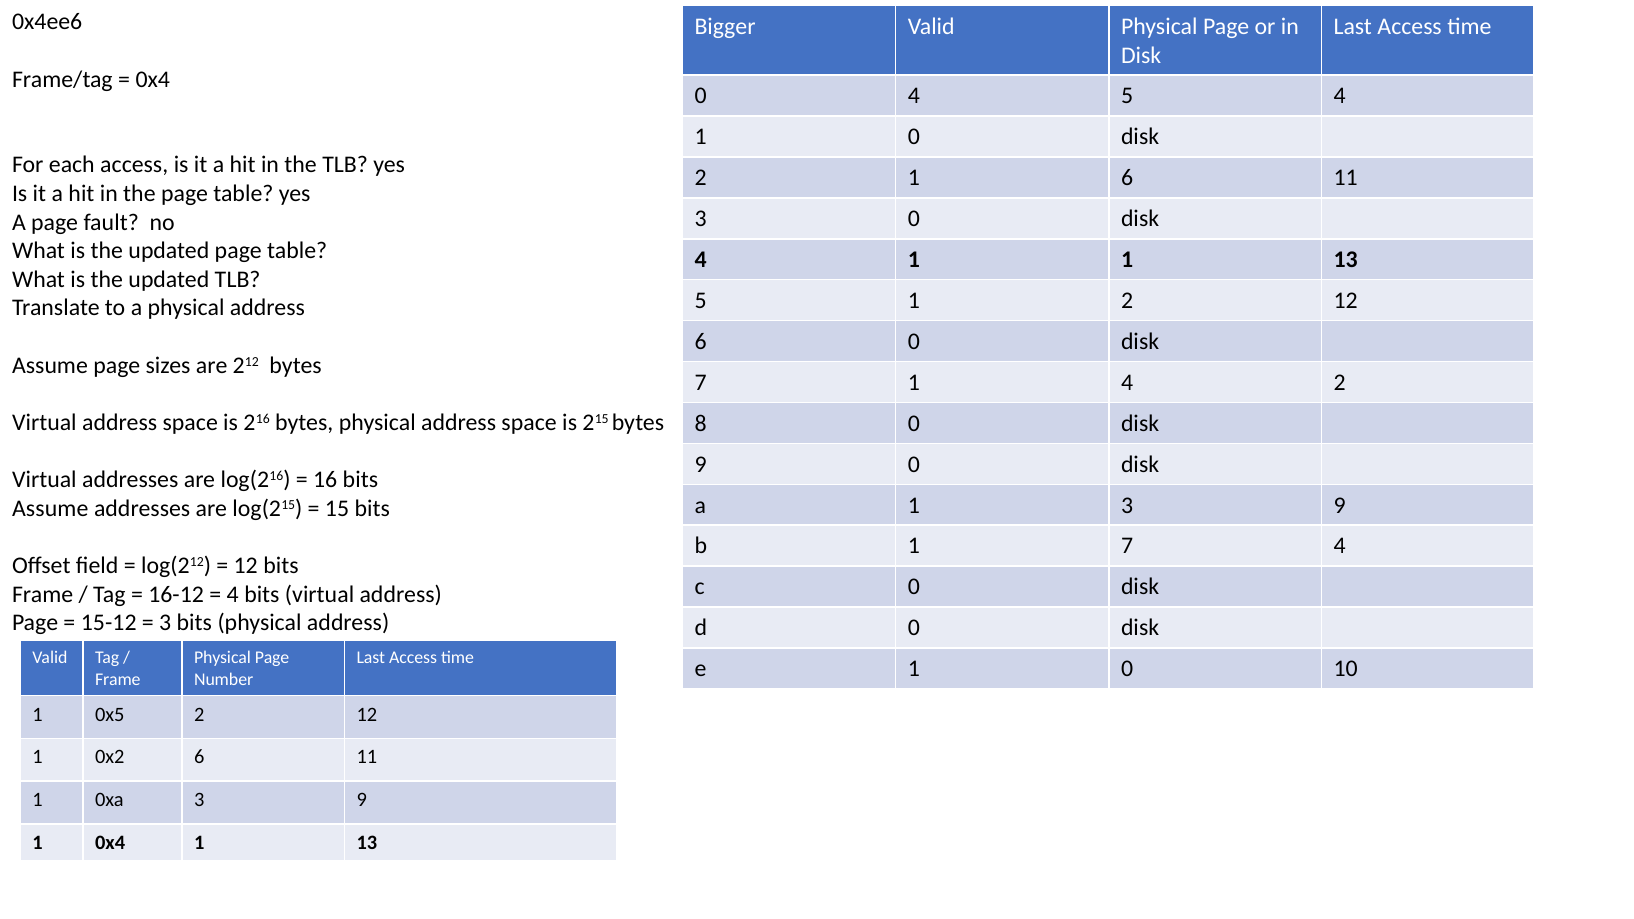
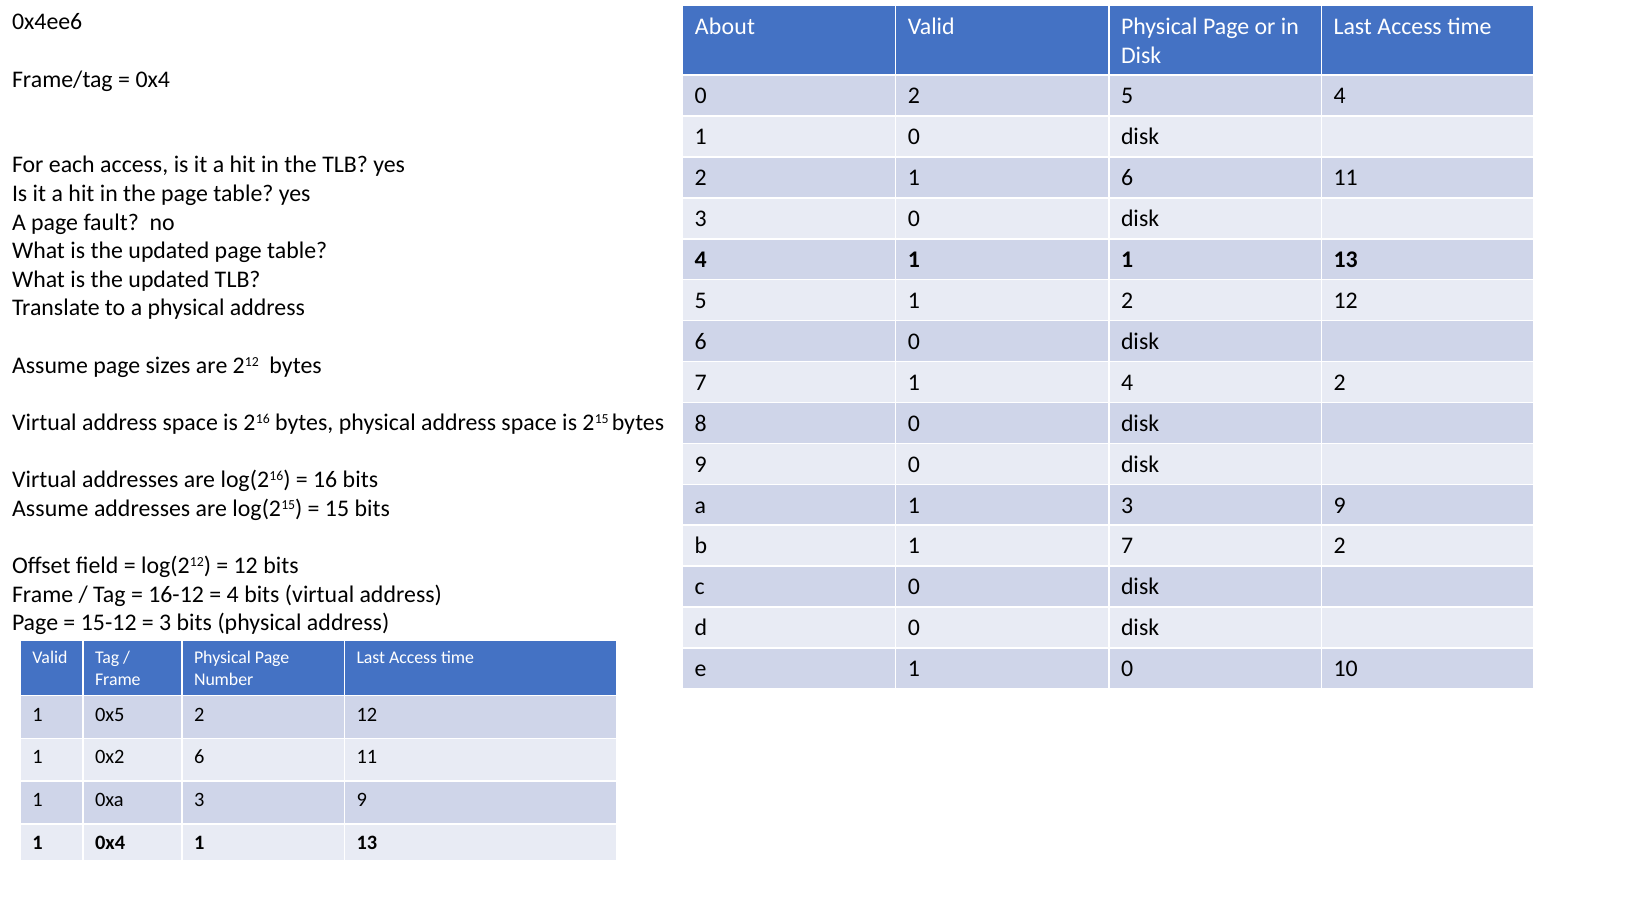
Bigger: Bigger -> About
0 4: 4 -> 2
7 4: 4 -> 2
